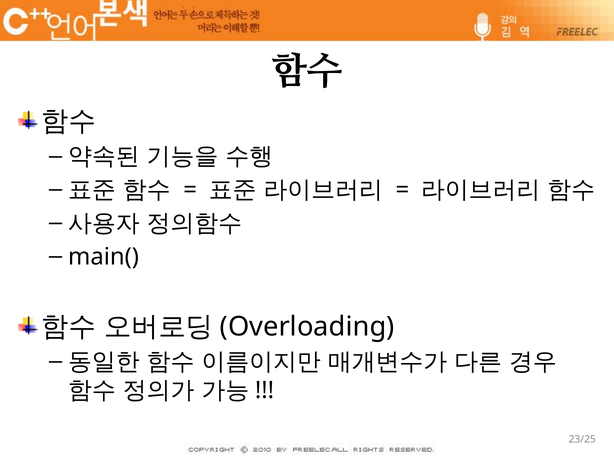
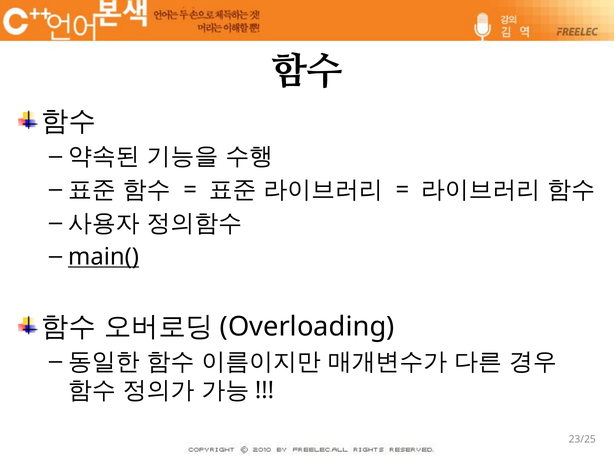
main( underline: none -> present
